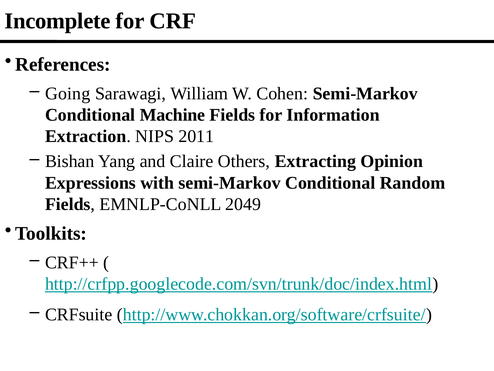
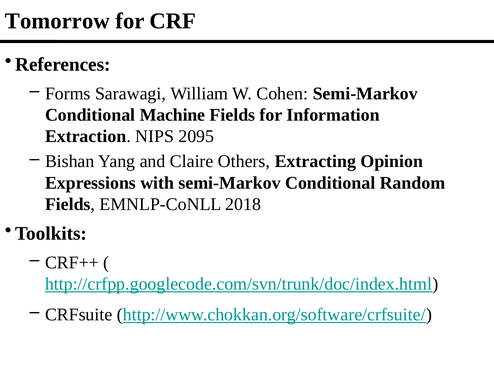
Incomplete: Incomplete -> Tomorrow
Going: Going -> Forms
2011: 2011 -> 2095
2049: 2049 -> 2018
